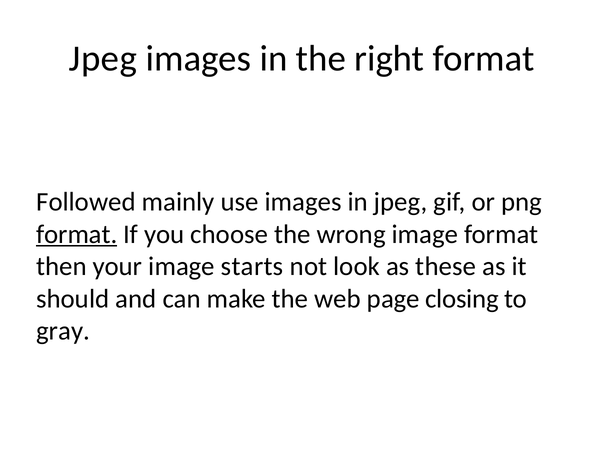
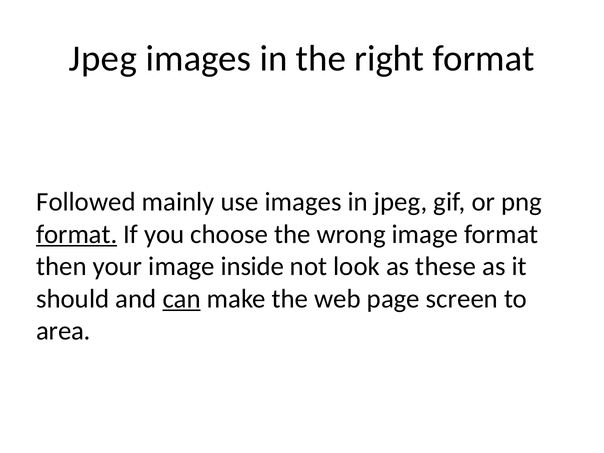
starts: starts -> inside
can underline: none -> present
closing: closing -> screen
gray: gray -> area
